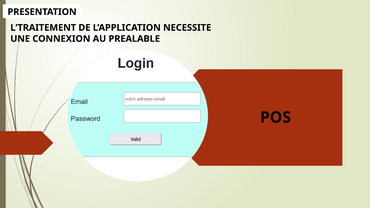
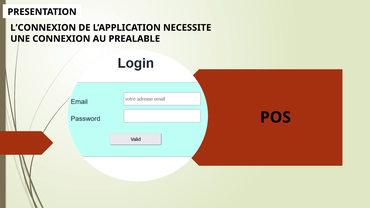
L’TRAITEMENT: L’TRAITEMENT -> L’CONNEXION
